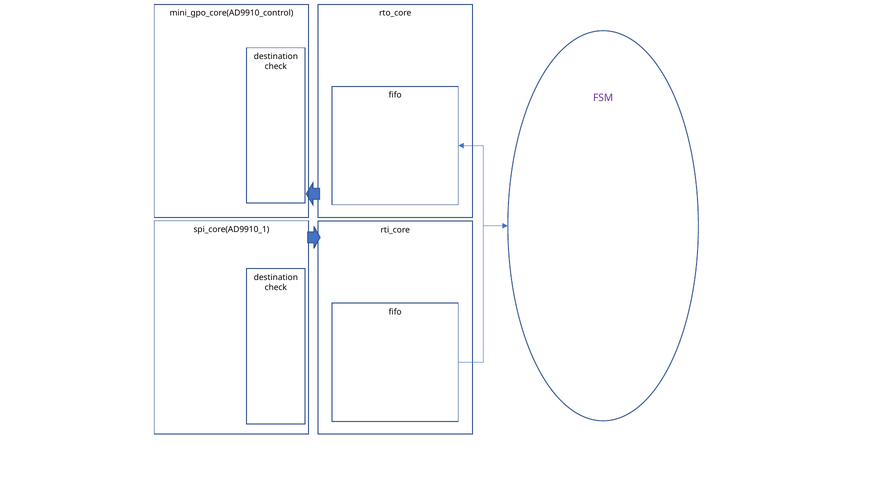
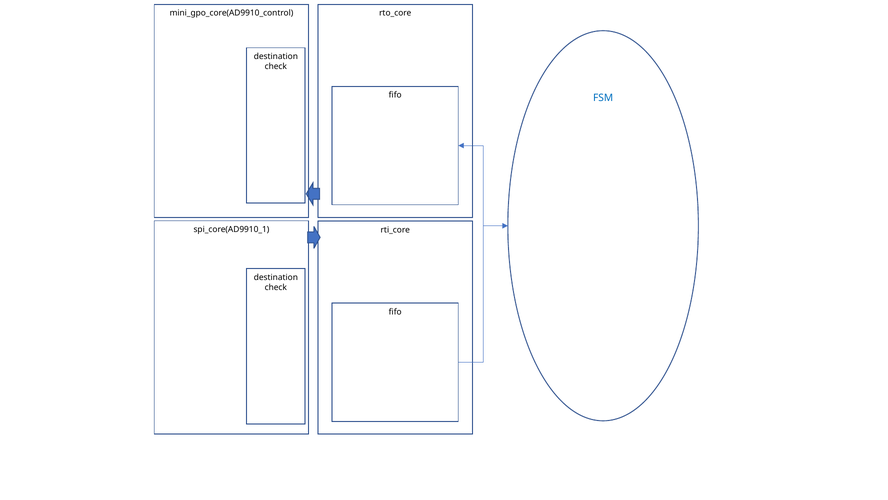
FSM colour: purple -> blue
